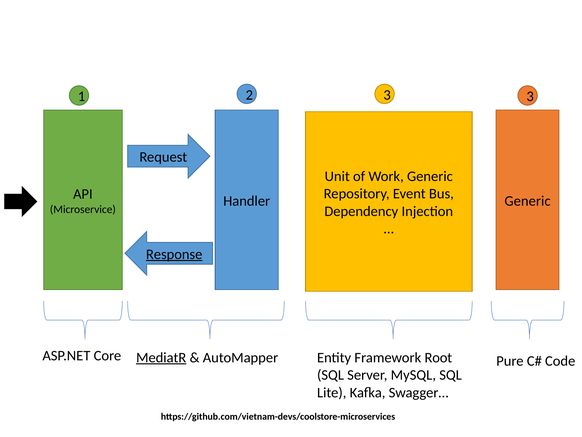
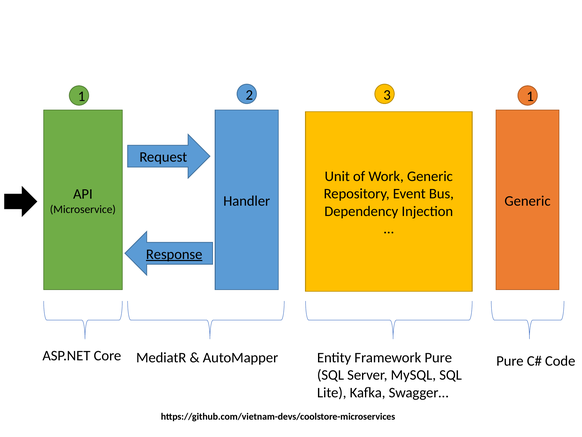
1 3: 3 -> 1
MediatR underline: present -> none
Framework Root: Root -> Pure
